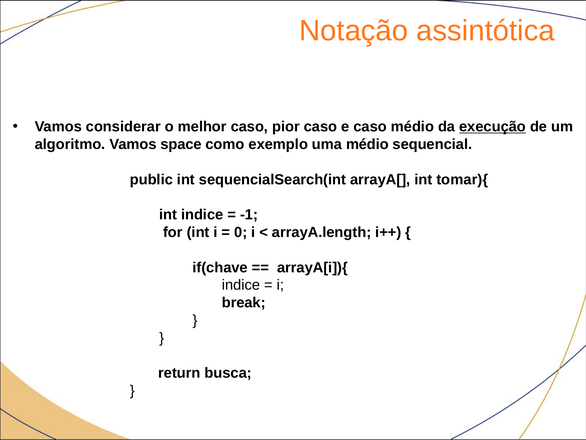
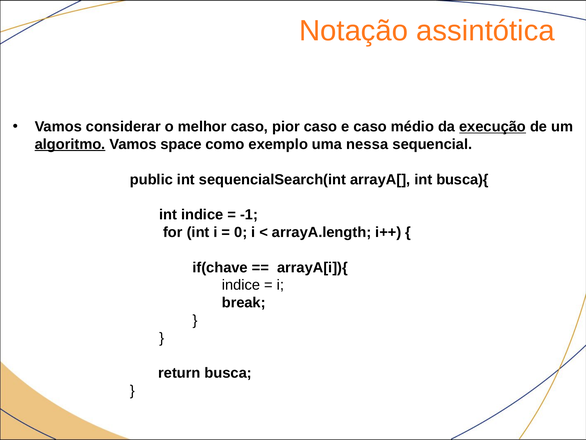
algoritmo underline: none -> present
uma médio: médio -> nessa
tomar){: tomar){ -> busca){
